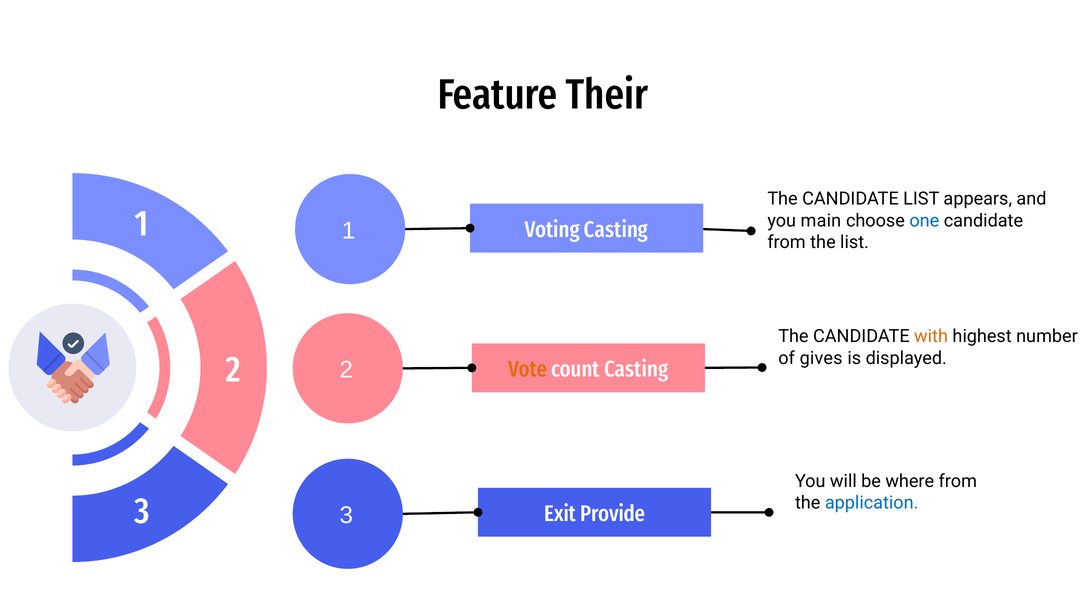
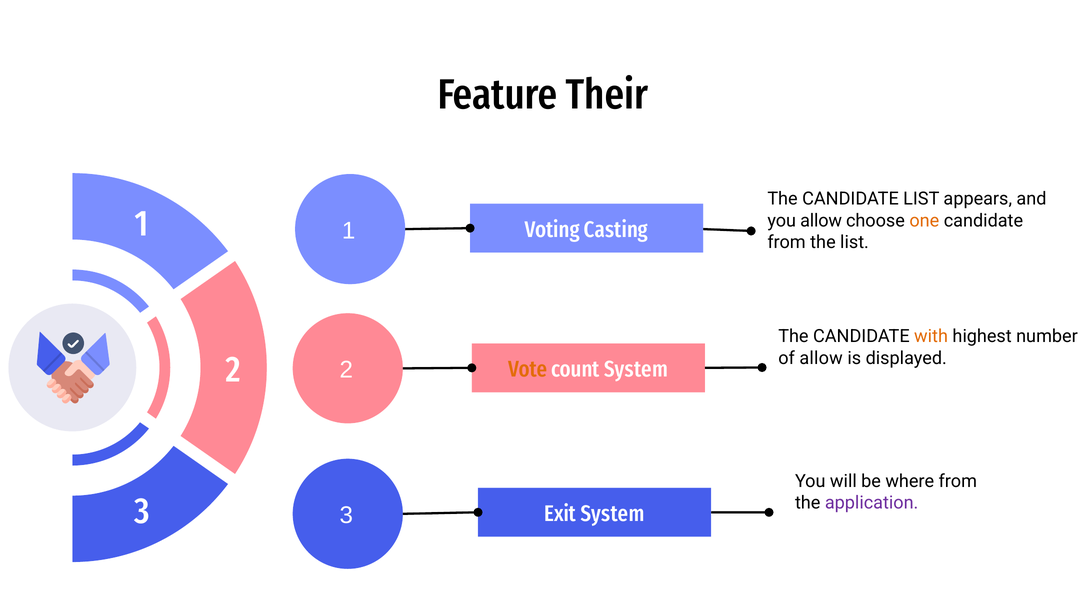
you main: main -> allow
one colour: blue -> orange
of gives: gives -> allow
count Casting: Casting -> System
application colour: blue -> purple
Exit Provide: Provide -> System
